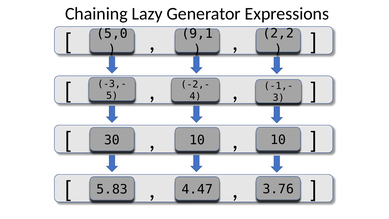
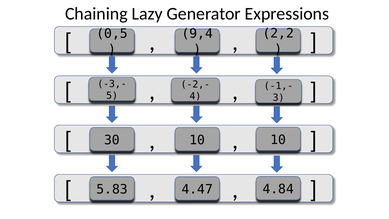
5,0: 5,0 -> 0,5
9,1: 9,1 -> 9,4
3.76: 3.76 -> 4.84
